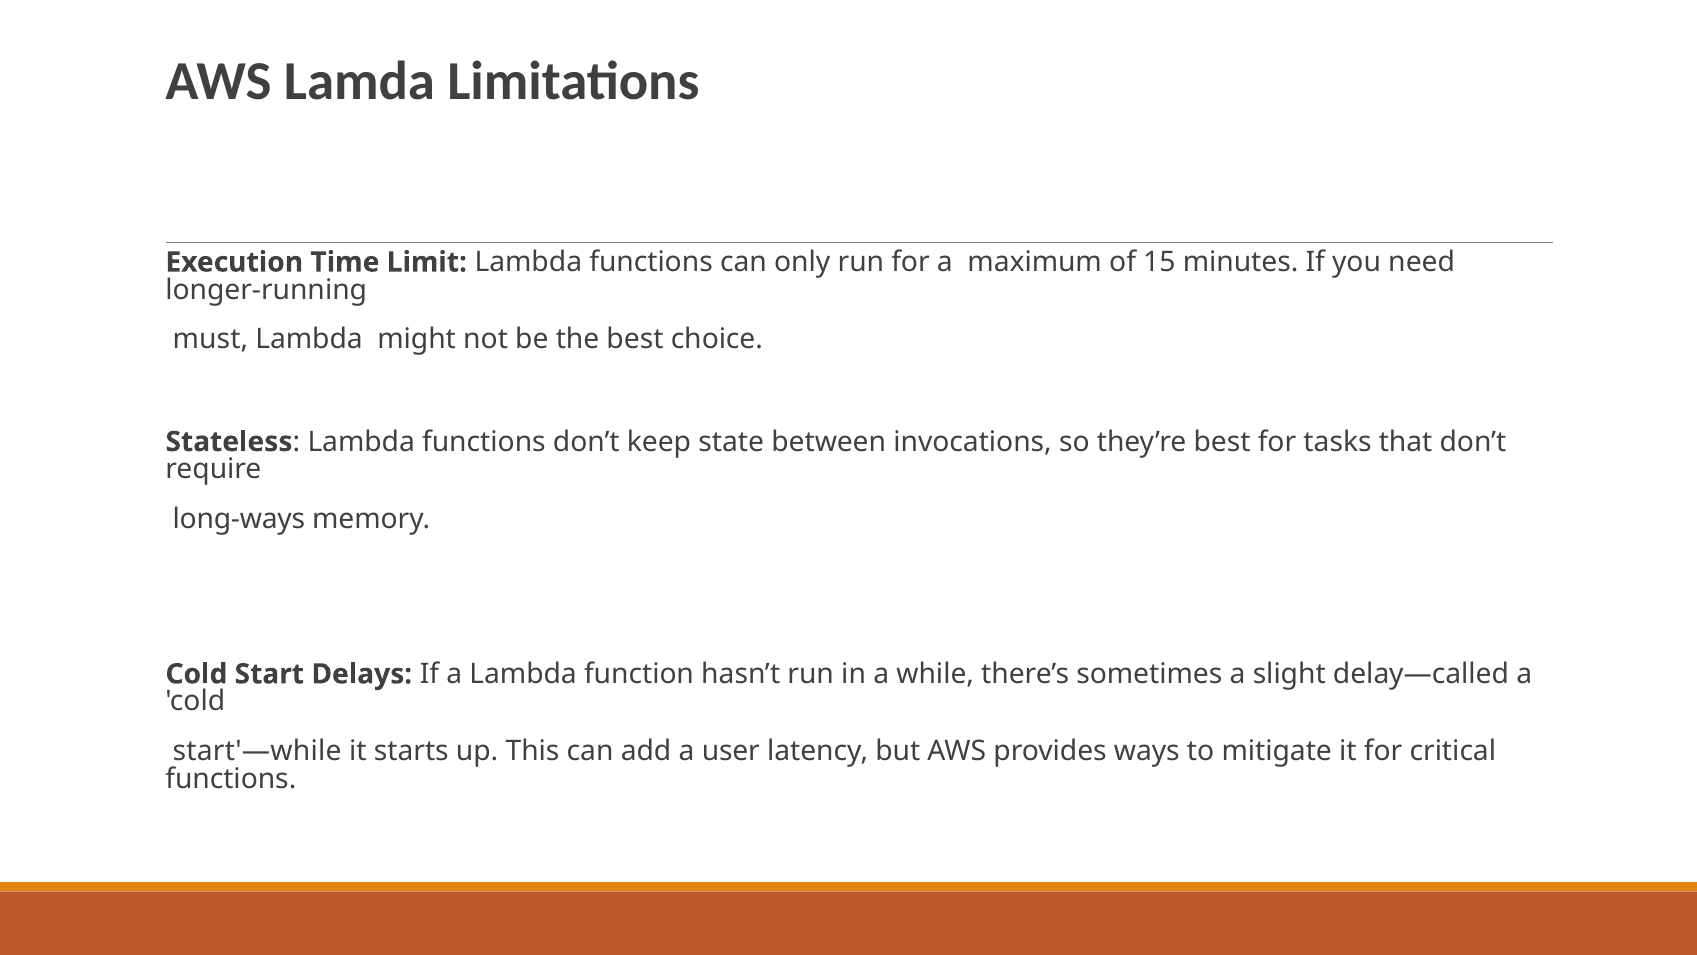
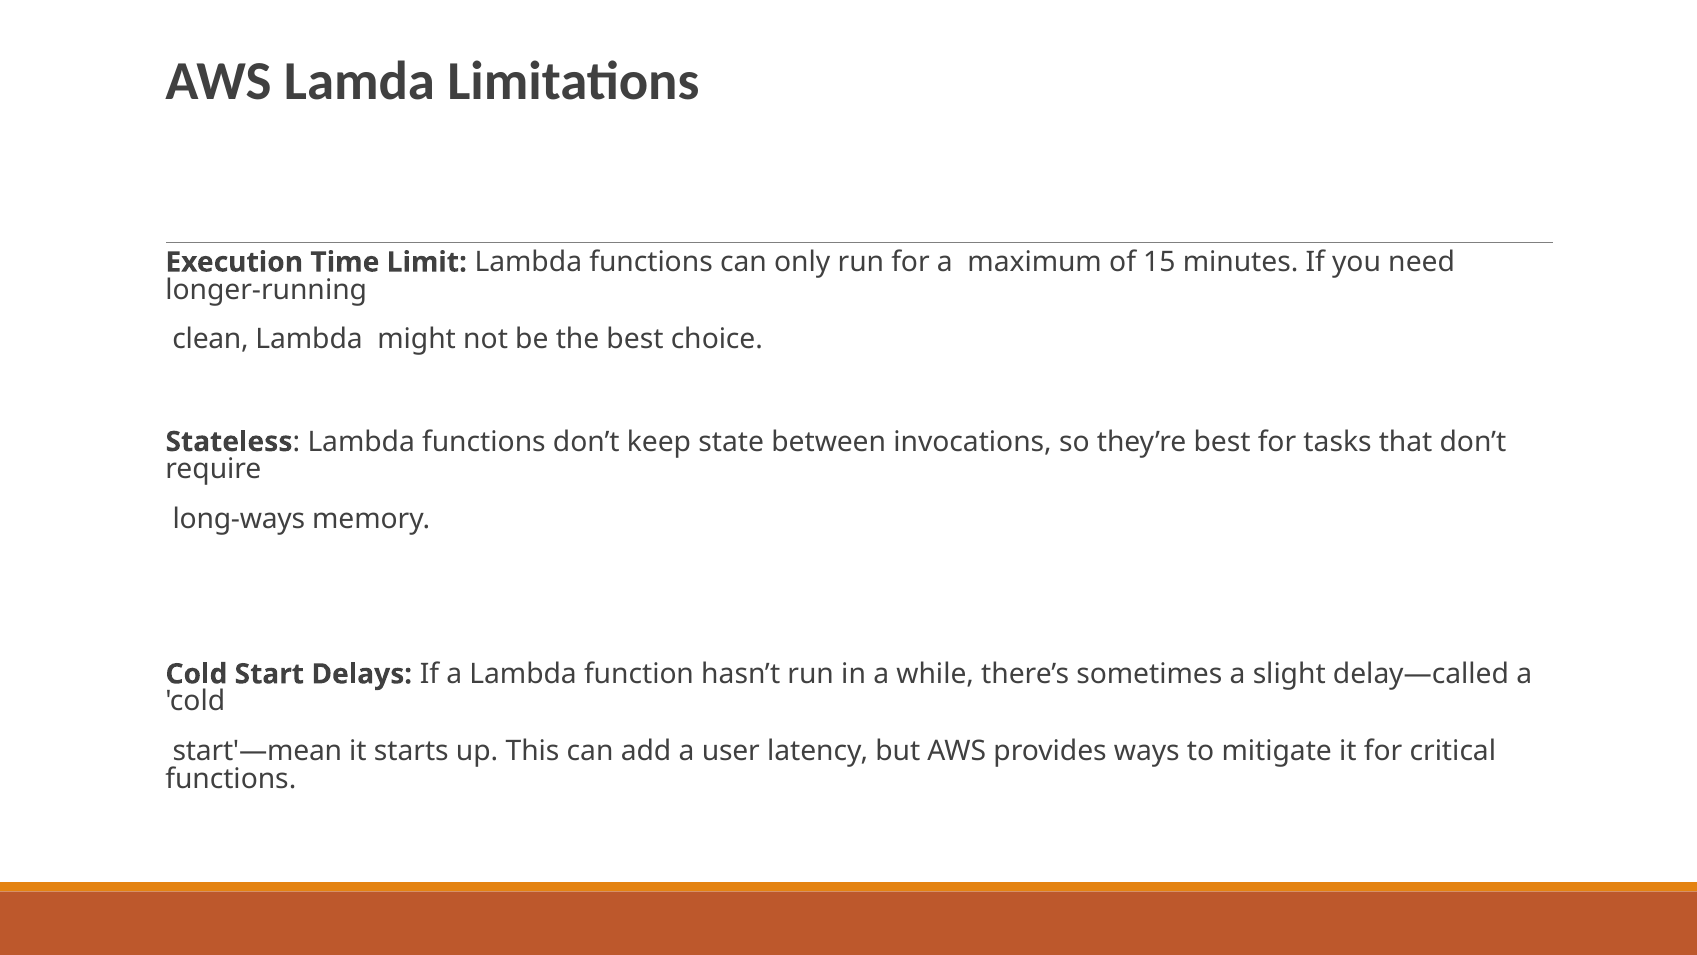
must: must -> clean
start'—while: start'—while -> start'—mean
